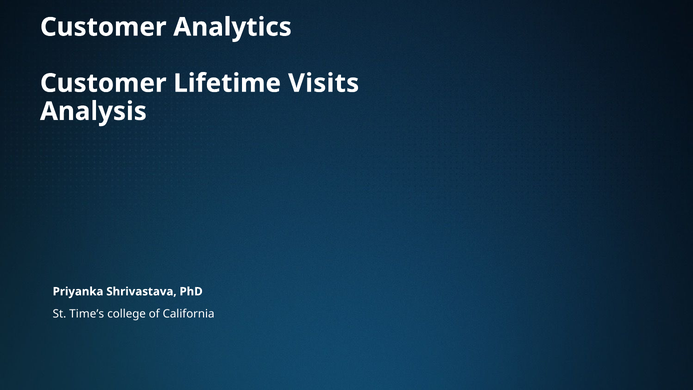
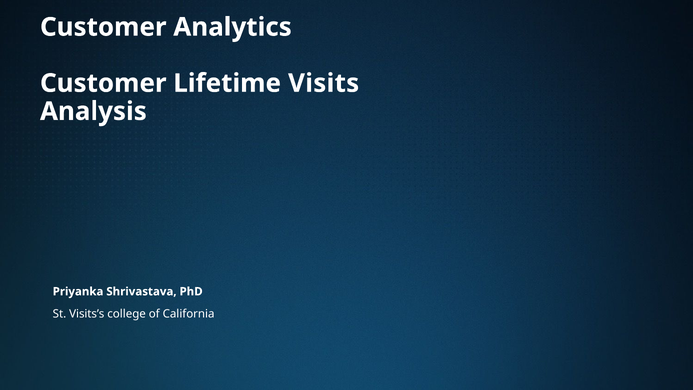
Time’s: Time’s -> Visits’s
